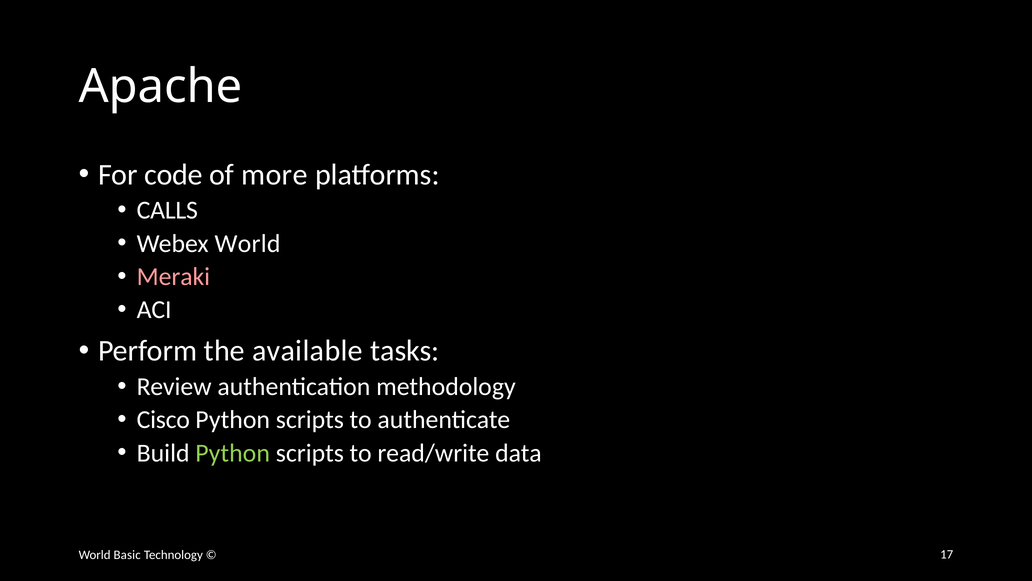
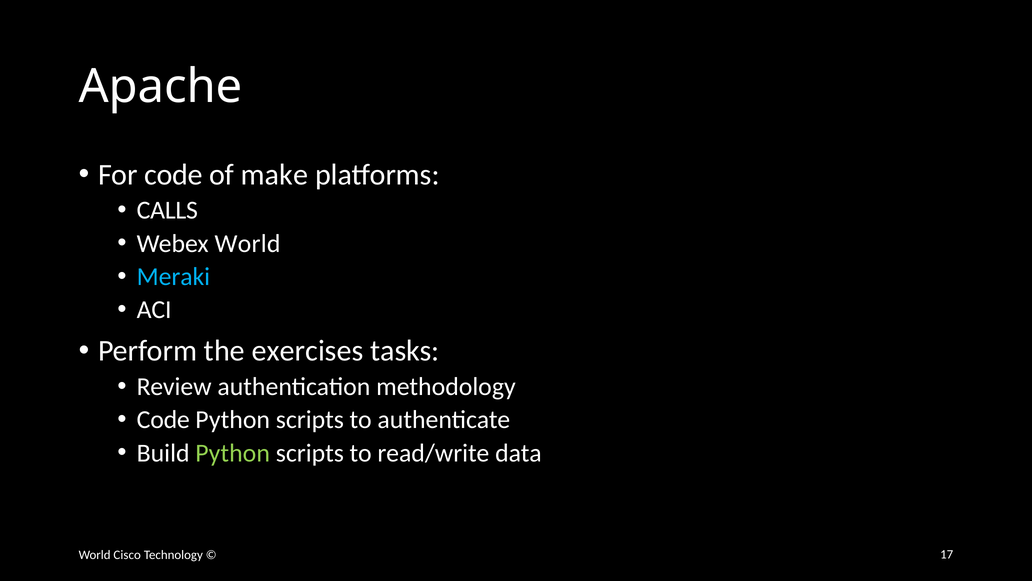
more: more -> make
Meraki colour: pink -> light blue
available: available -> exercises
Cisco at (163, 419): Cisco -> Code
Basic: Basic -> Cisco
